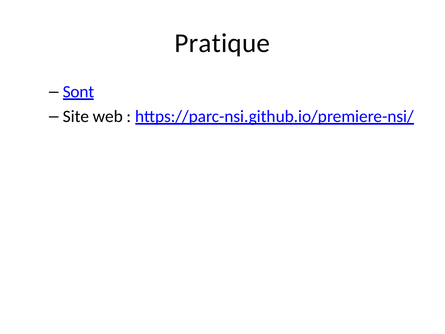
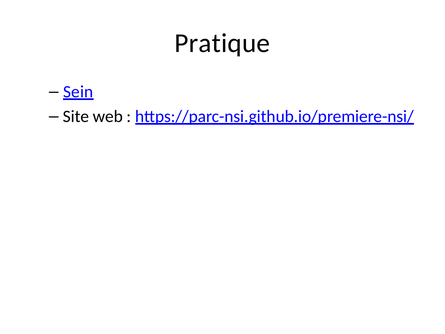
Sont: Sont -> Sein
